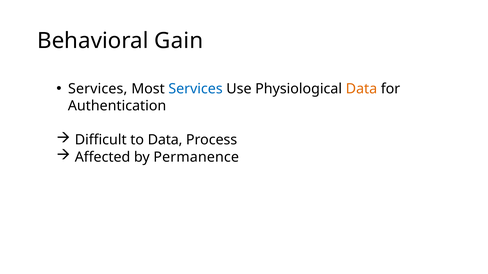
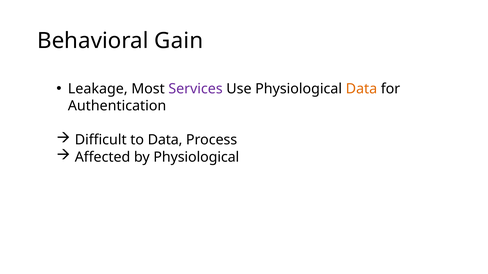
Services at (98, 89): Services -> Leakage
Services at (196, 89) colour: blue -> purple
by Permanence: Permanence -> Physiological
